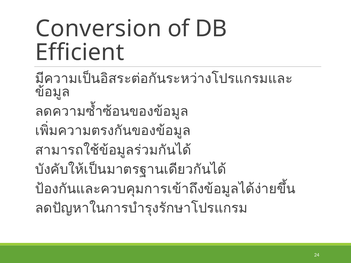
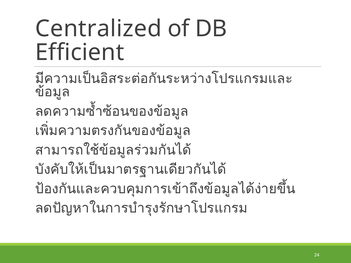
Conversion: Conversion -> Centralized
